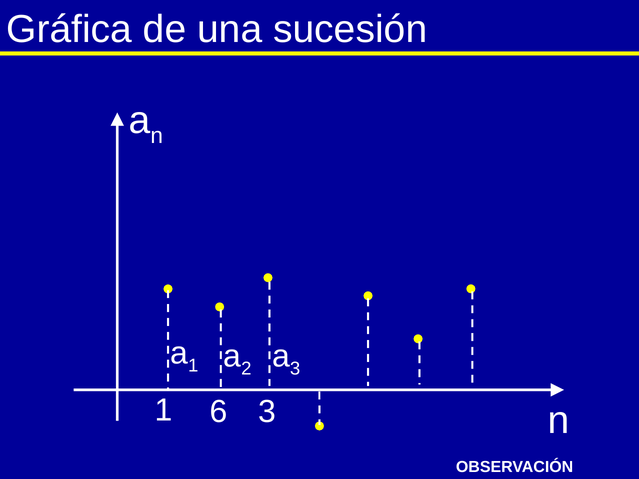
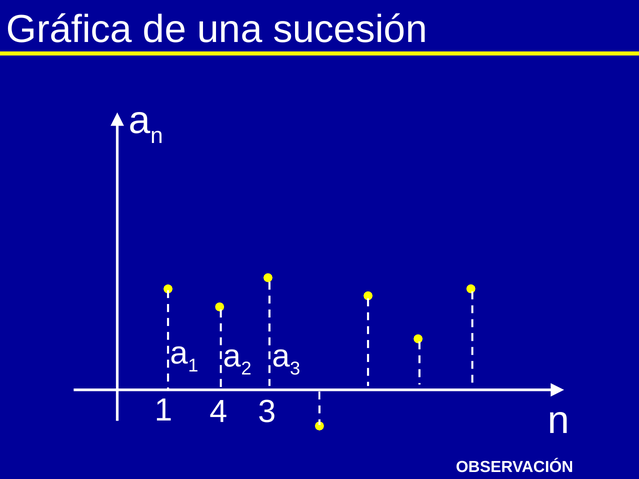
6: 6 -> 4
